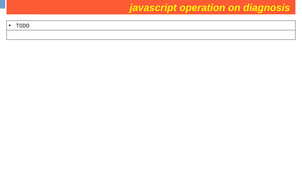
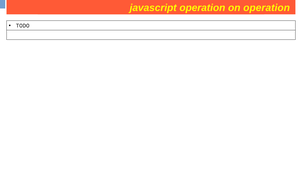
diagnosis at (267, 8): diagnosis -> operation
